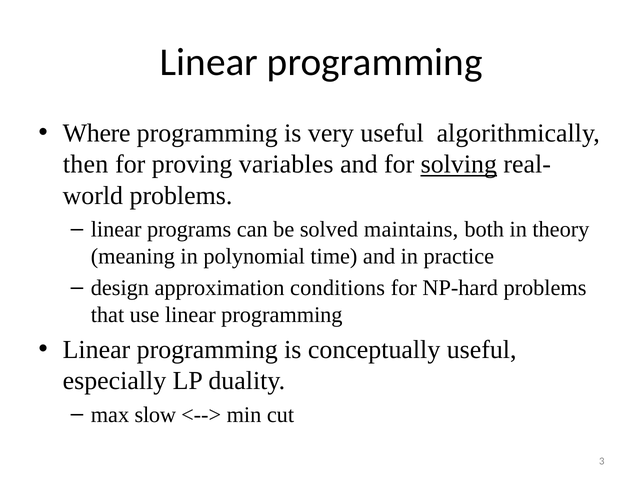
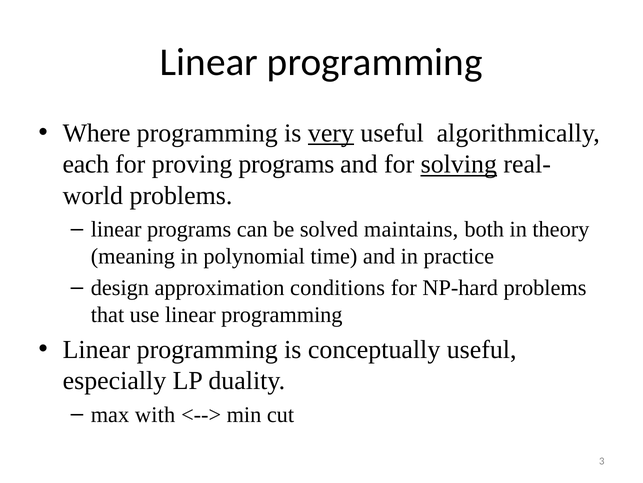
very underline: none -> present
then: then -> each
proving variables: variables -> programs
slow: slow -> with
